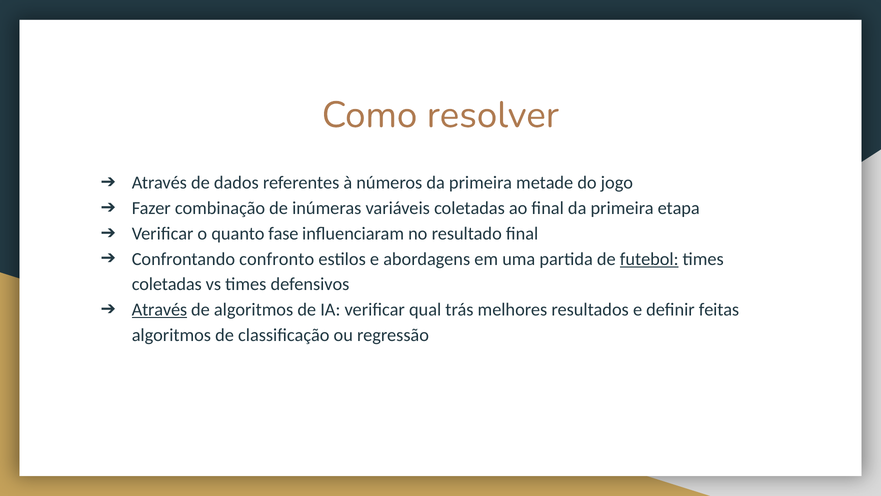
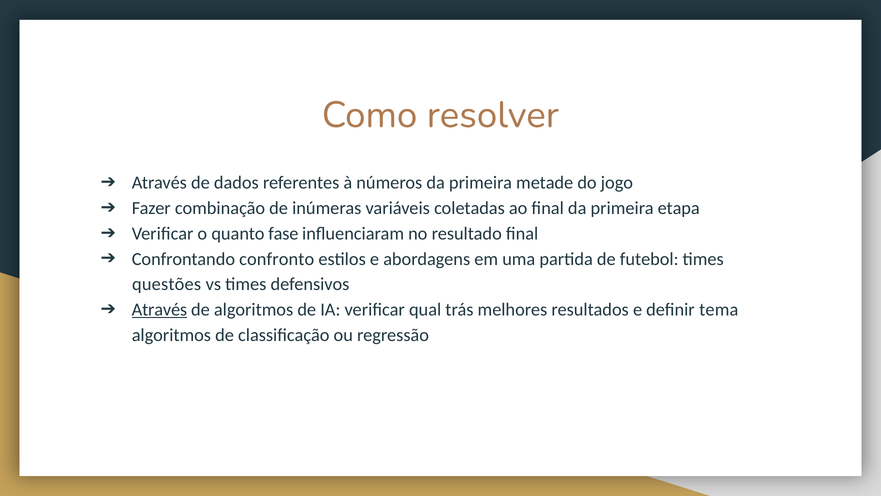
futebol underline: present -> none
coletadas at (167, 284): coletadas -> questões
feitas: feitas -> tema
